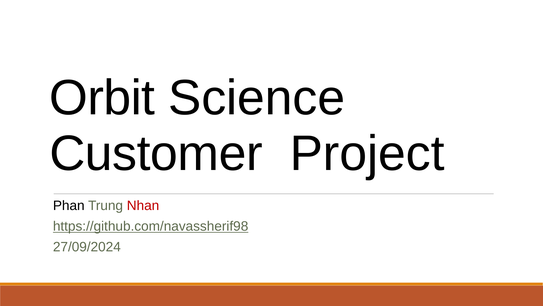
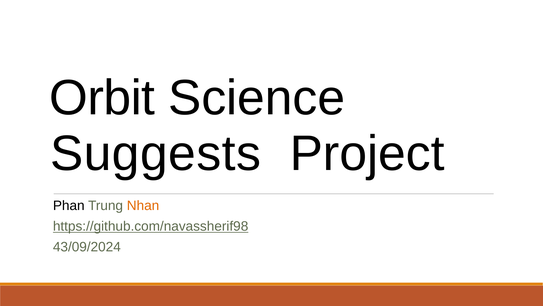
Customer: Customer -> Suggests
Nhan colour: red -> orange
27/09/2024: 27/09/2024 -> 43/09/2024
